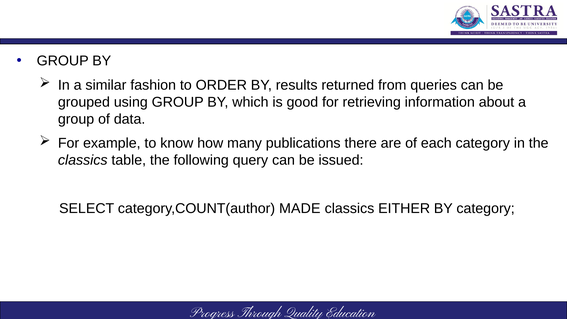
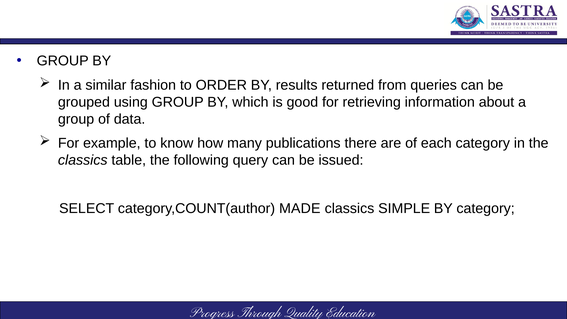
EITHER: EITHER -> SIMPLE
